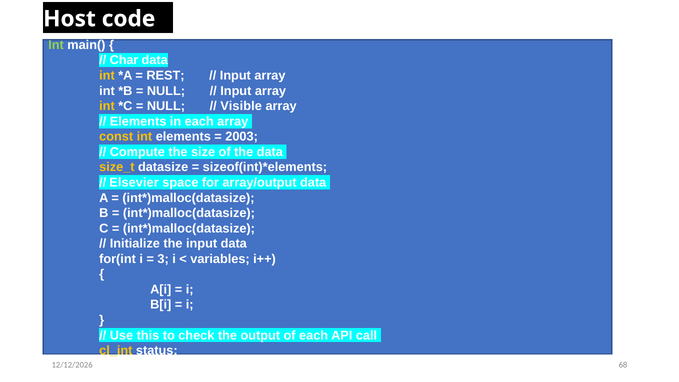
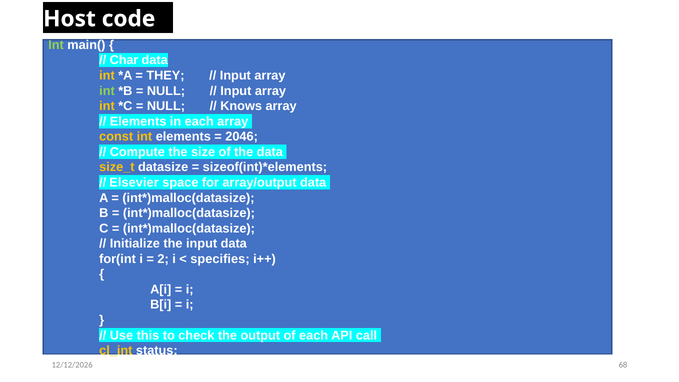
REST: REST -> THEY
int at (107, 91) colour: white -> light green
Visible: Visible -> Knows
2003: 2003 -> 2046
3: 3 -> 2
variables: variables -> specifies
